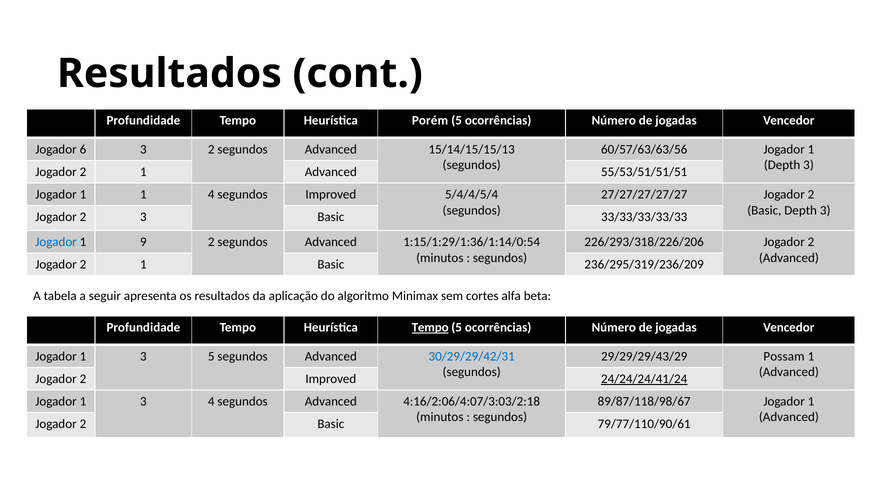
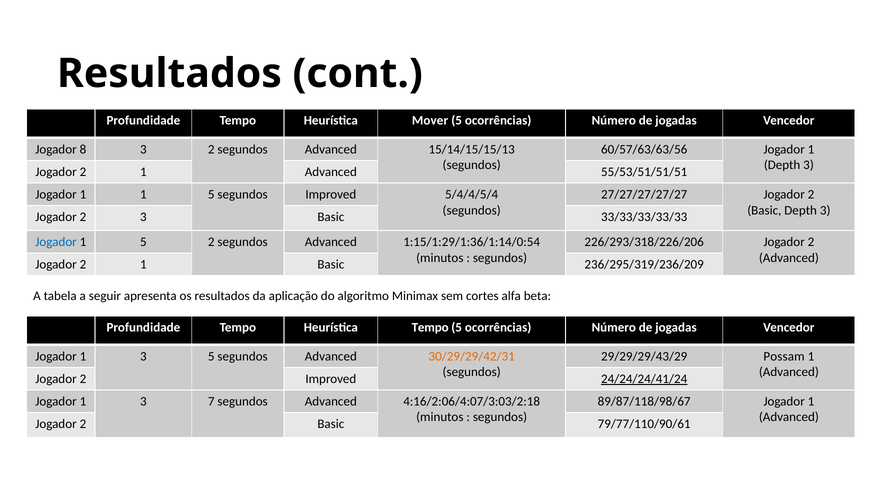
Porém: Porém -> Mover
6: 6 -> 8
1 1 4: 4 -> 5
9 at (143, 242): 9 -> 5
Tempo at (430, 328) underline: present -> none
30/29/29/42/31 colour: blue -> orange
3 4: 4 -> 7
